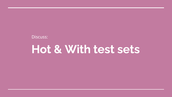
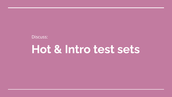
With: With -> Intro
